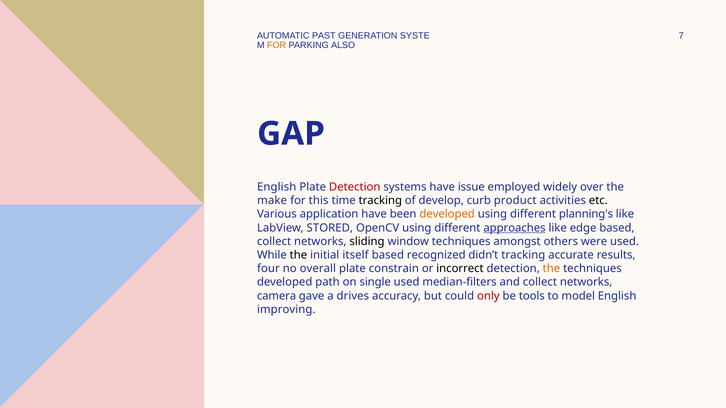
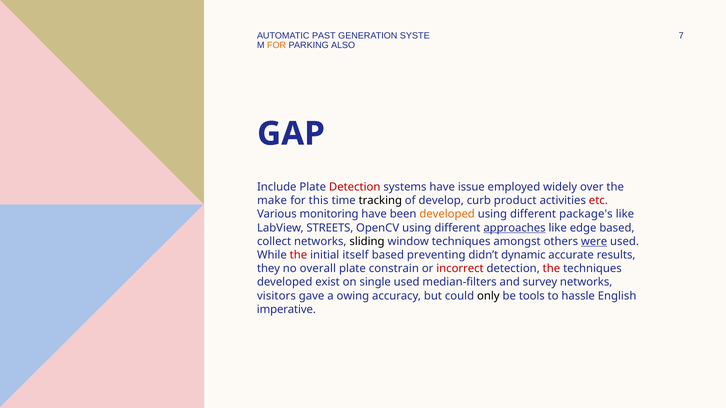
English at (277, 187): English -> Include
etc colour: black -> red
application: application -> monitoring
planning's: planning's -> package's
STORED: STORED -> STREETS
were underline: none -> present
the at (298, 255) colour: black -> red
recognized: recognized -> preventing
didn’t tracking: tracking -> dynamic
four: four -> they
incorrect colour: black -> red
the at (551, 269) colour: orange -> red
path: path -> exist
and collect: collect -> survey
camera: camera -> visitors
drives: drives -> owing
only colour: red -> black
model: model -> hassle
improving: improving -> imperative
